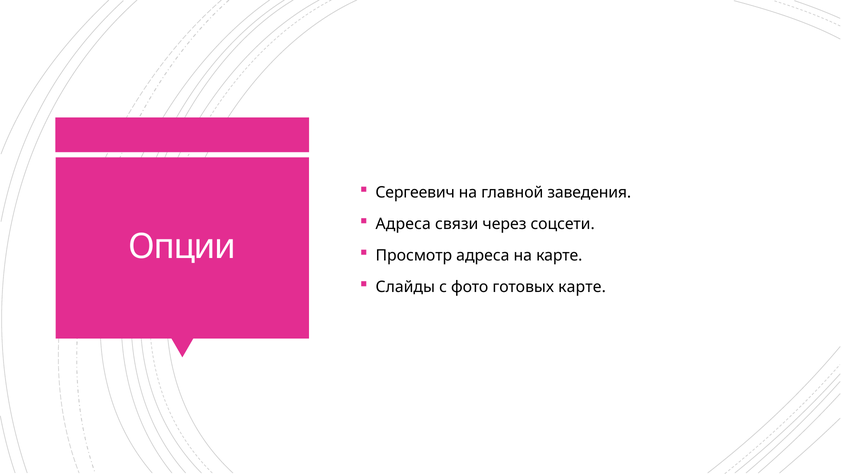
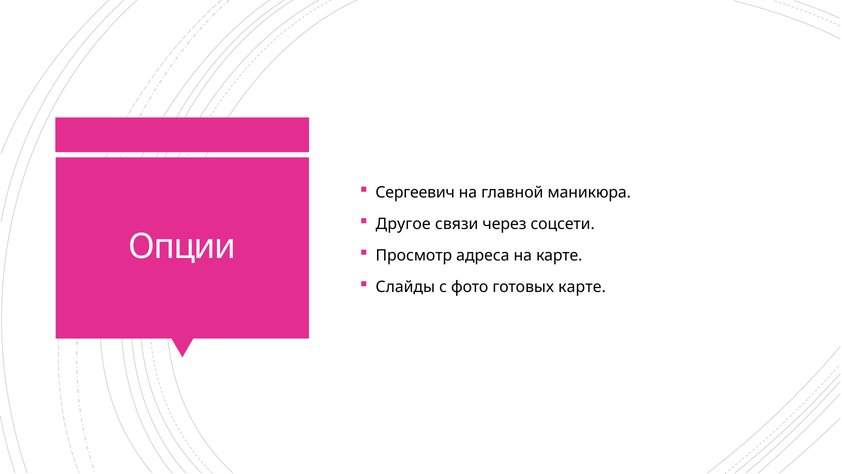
заведения: заведения -> маникюра
Адреса at (403, 224): Адреса -> Другое
